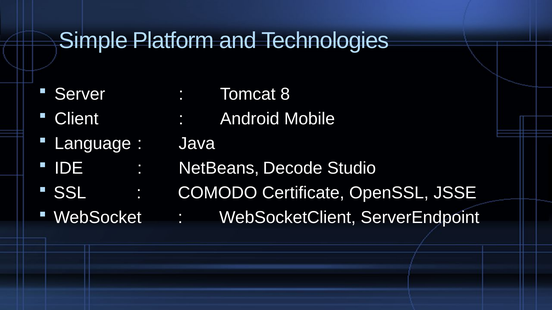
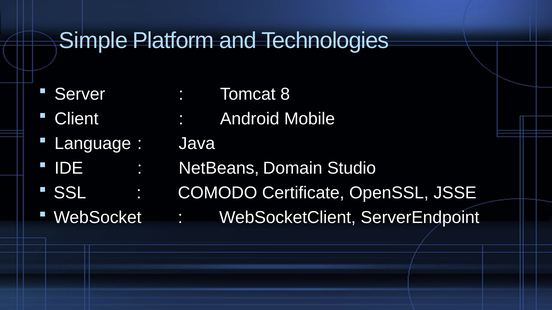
Decode: Decode -> Domain
